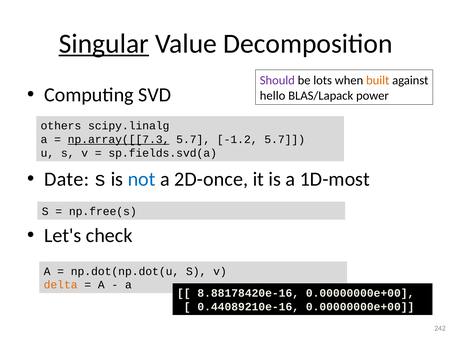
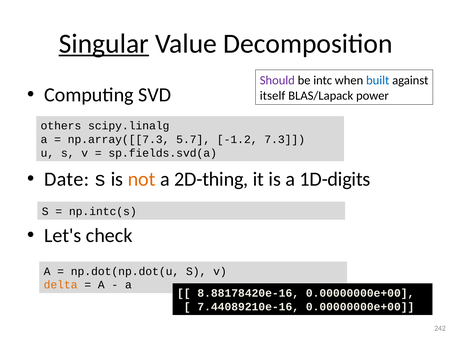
lots: lots -> intc
built colour: orange -> blue
hello: hello -> itself
np.array([[7.3 underline: present -> none
-1.2 5.7: 5.7 -> 7.3
not colour: blue -> orange
2D-once: 2D-once -> 2D-thing
1D-most: 1D-most -> 1D-digits
np.free(s: np.free(s -> np.intc(s
0.44089210e-16: 0.44089210e-16 -> 7.44089210e-16
